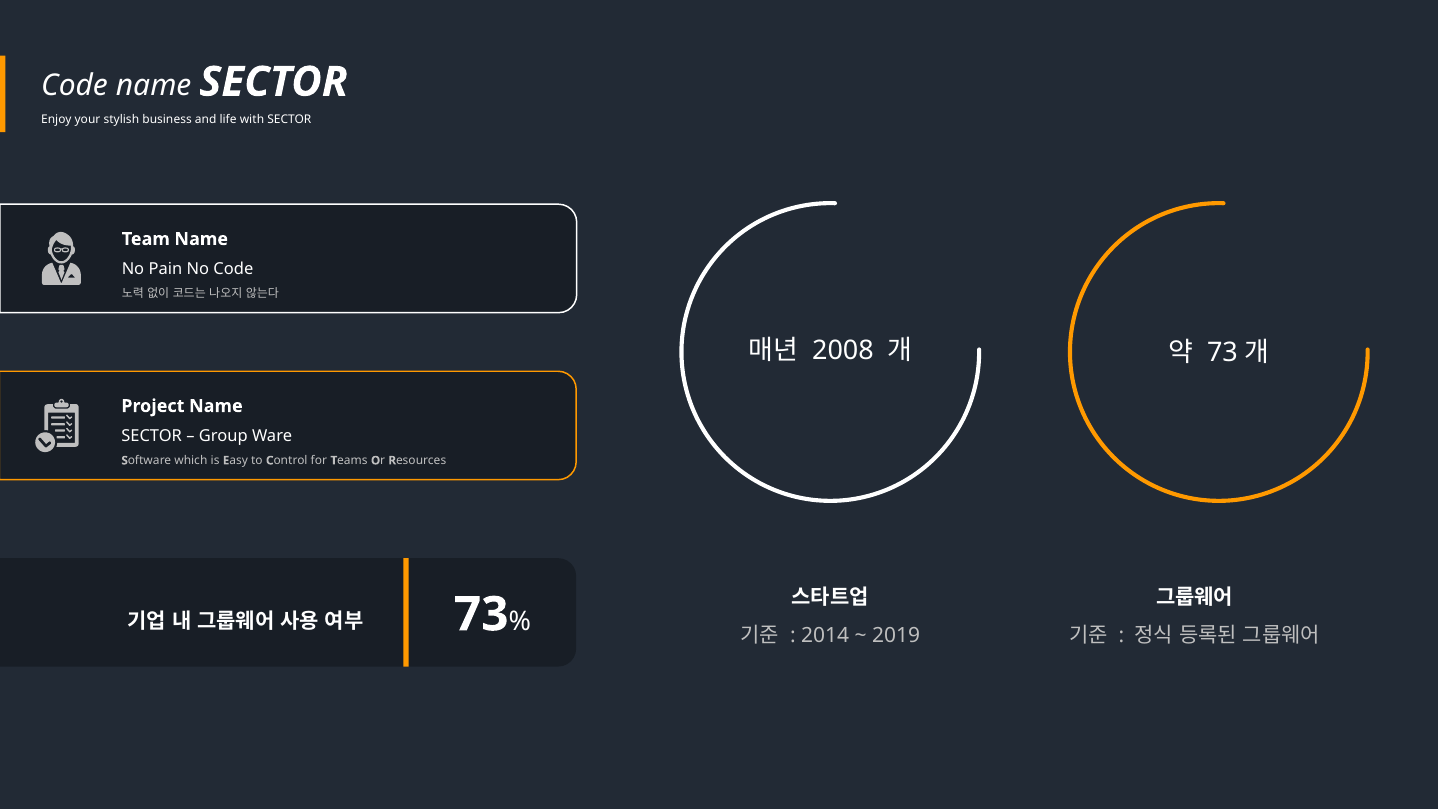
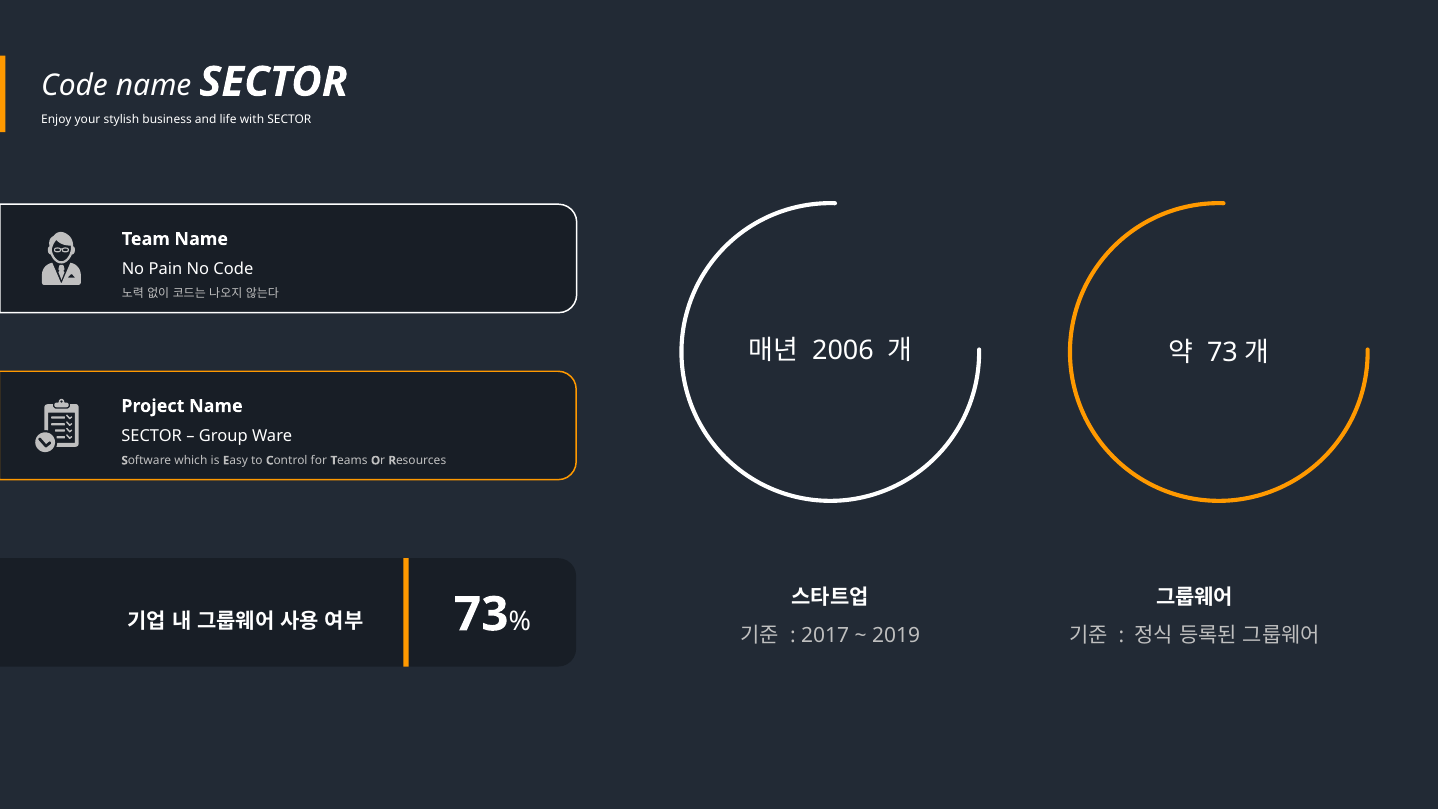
2008: 2008 -> 2006
2014: 2014 -> 2017
